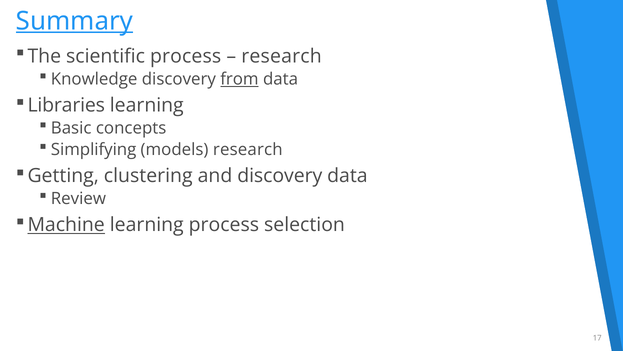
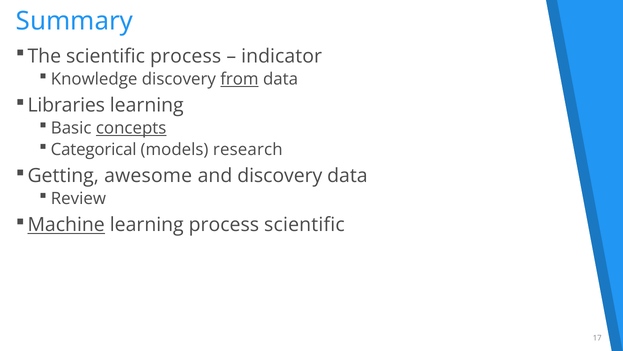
Summary underline: present -> none
research at (282, 56): research -> indicator
concepts underline: none -> present
Simplifying: Simplifying -> Categorical
clustering: clustering -> awesome
process selection: selection -> scientific
